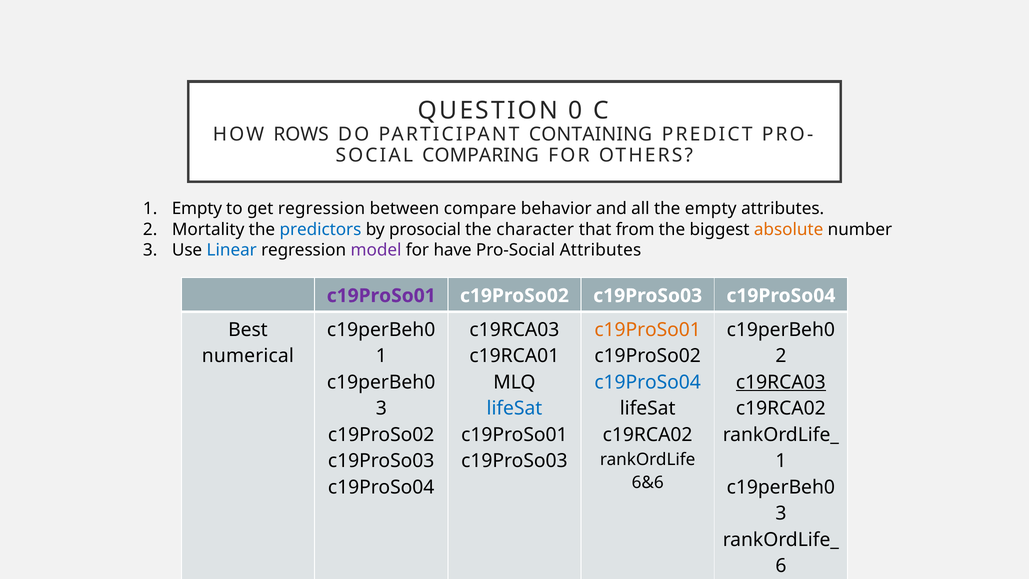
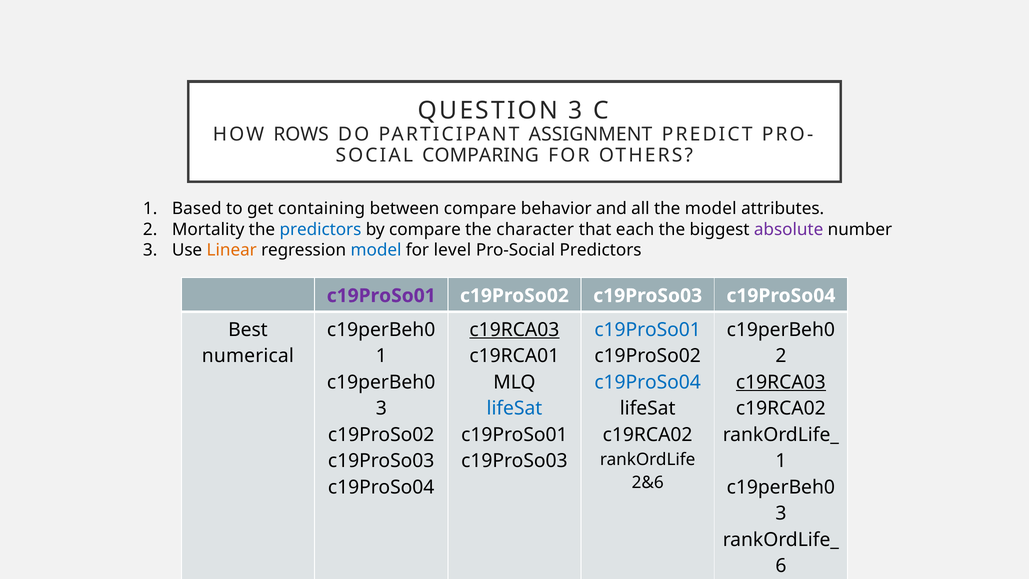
QUESTION 0: 0 -> 3
CONTAINING: CONTAINING -> ASSIGNMENT
Empty at (197, 209): Empty -> Based
get regression: regression -> containing
the empty: empty -> model
by prosocial: prosocial -> compare
from: from -> each
absolute colour: orange -> purple
Linear colour: blue -> orange
model at (376, 250) colour: purple -> blue
have: have -> level
Pro-Social Attributes: Attributes -> Predictors
c19RCA03 at (514, 330) underline: none -> present
c19ProSo01 at (648, 330) colour: orange -> blue
6&6: 6&6 -> 2&6
